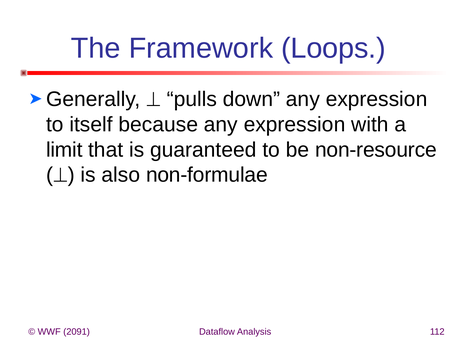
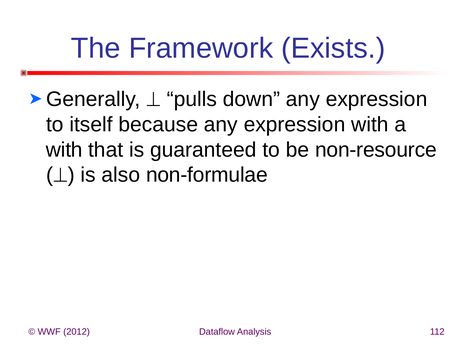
Loops: Loops -> Exists
limit at (64, 150): limit -> with
2091: 2091 -> 2012
